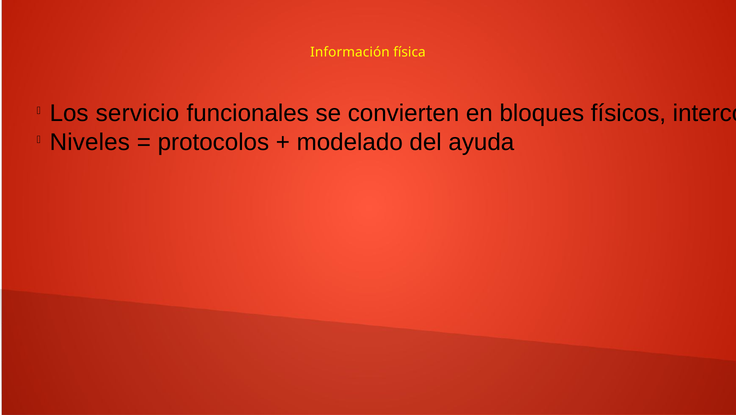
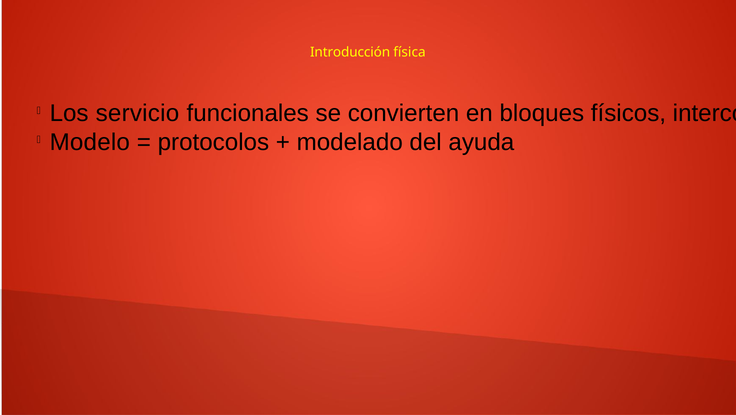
Información: Información -> Introducción
Niveles: Niveles -> Modelo
